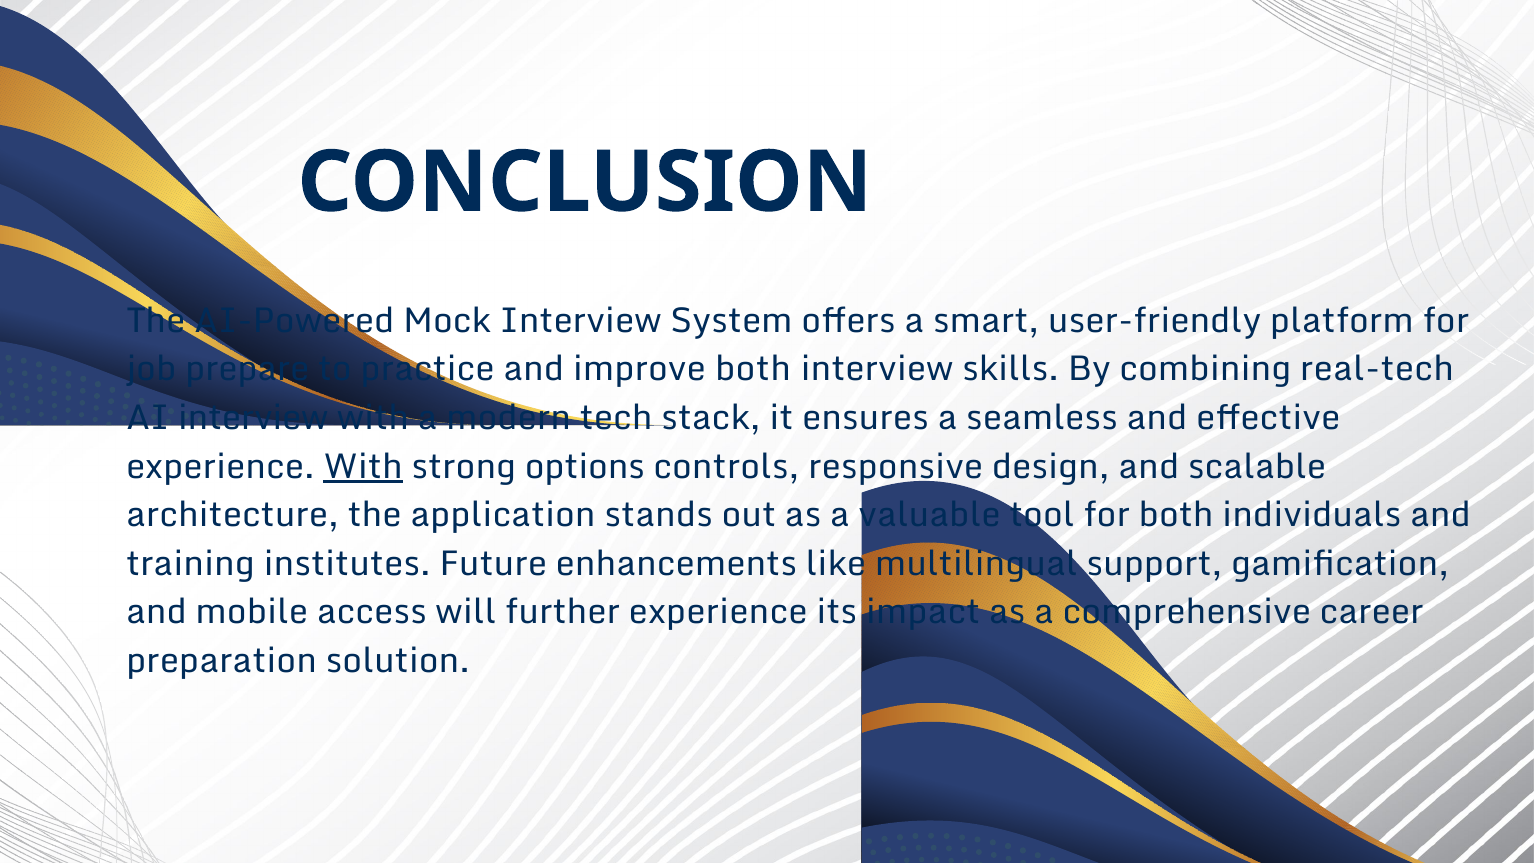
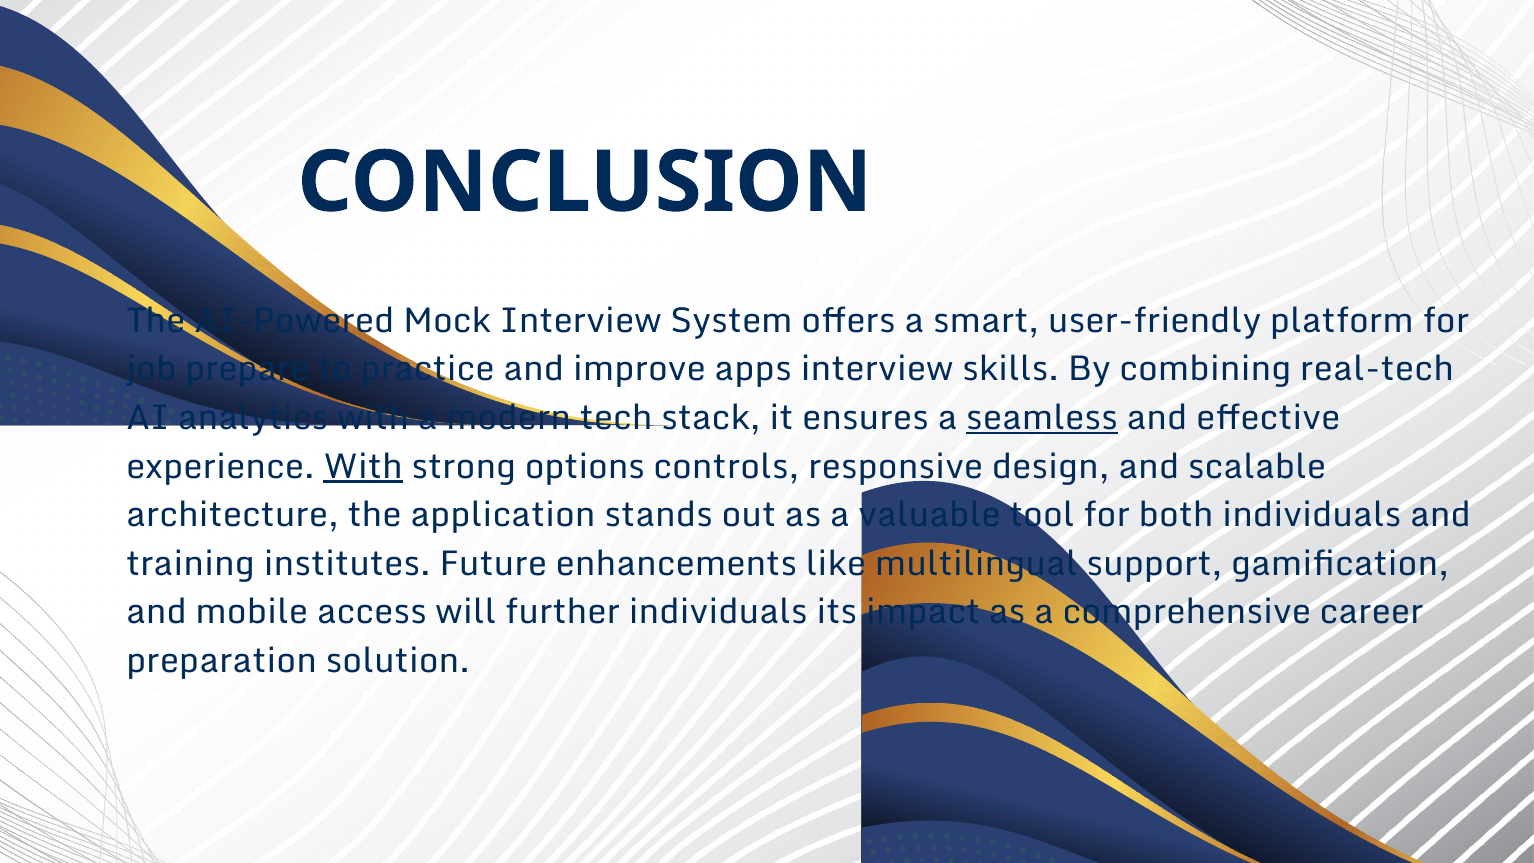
improve both: both -> apps
AI interview: interview -> analytics
seamless underline: none -> present
further experience: experience -> individuals
